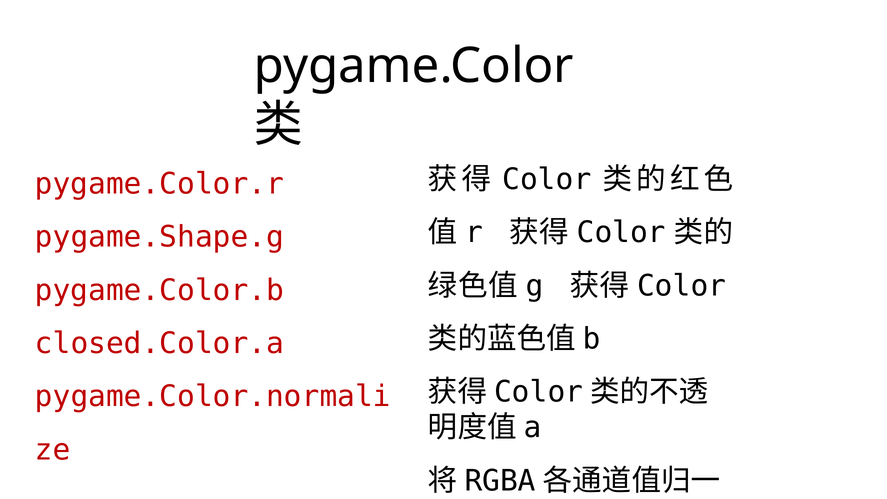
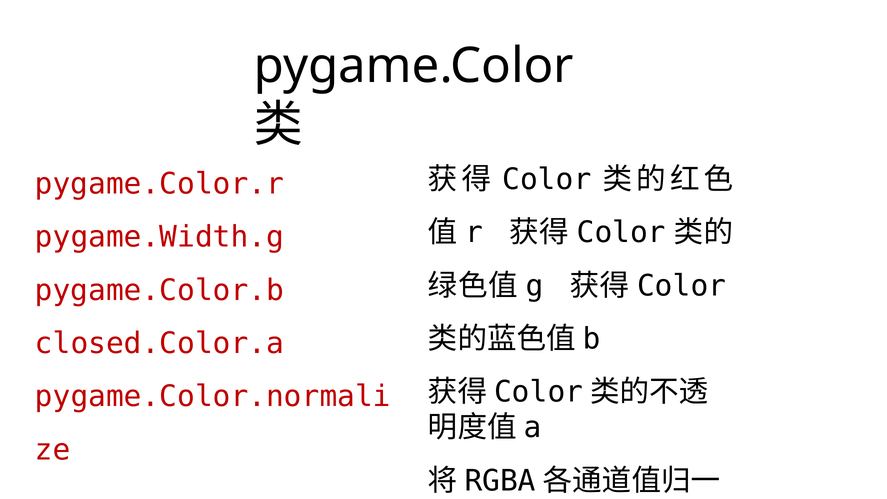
pygame.Shape.g: pygame.Shape.g -> pygame.Width.g
